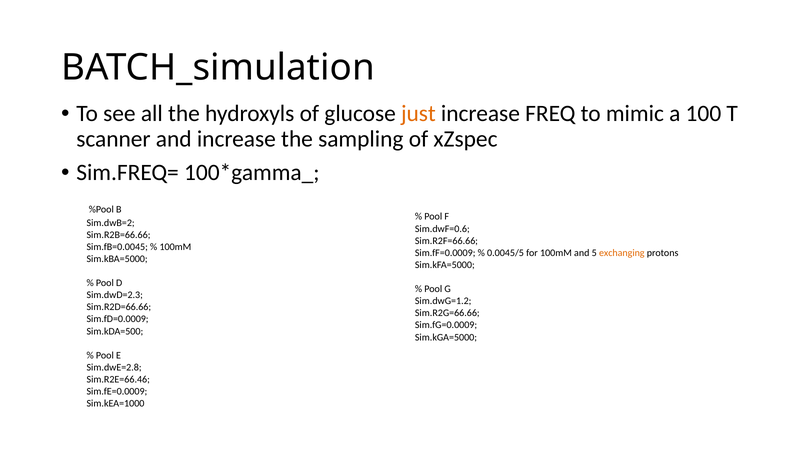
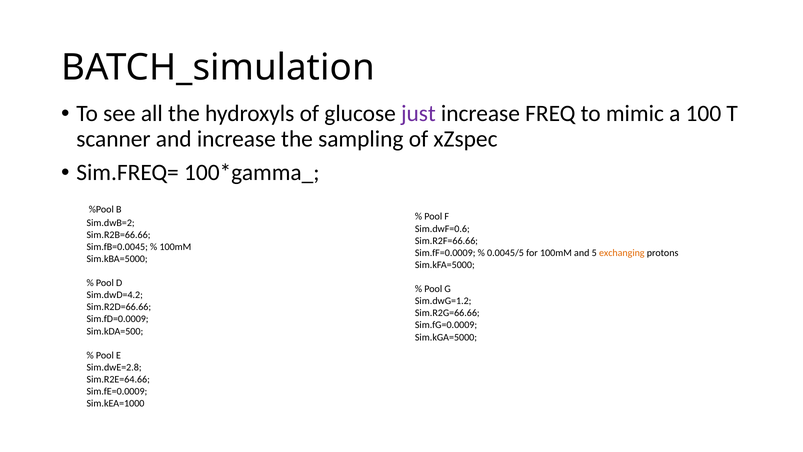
just colour: orange -> purple
Sim.dwD=2.3: Sim.dwD=2.3 -> Sim.dwD=4.2
Sim.R2E=66.46: Sim.R2E=66.46 -> Sim.R2E=64.66
